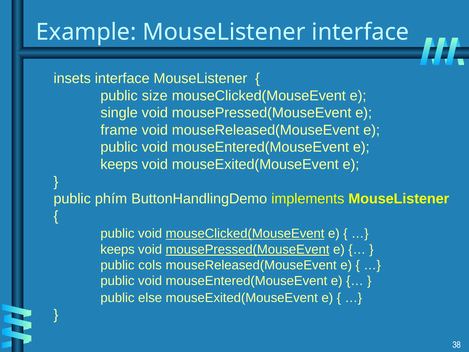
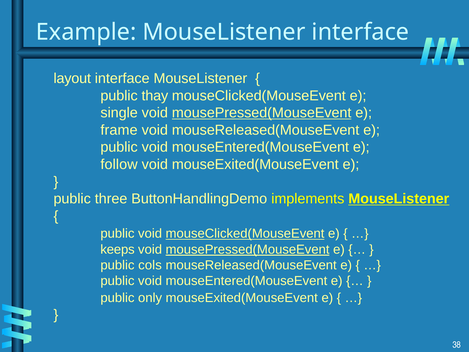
insets: insets -> layout
size: size -> thay
mousePressed(MouseEvent at (262, 113) underline: none -> present
keeps at (119, 164): keeps -> follow
phím: phím -> three
MouseListener at (399, 199) underline: none -> present
else: else -> only
